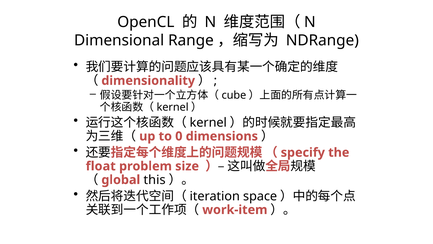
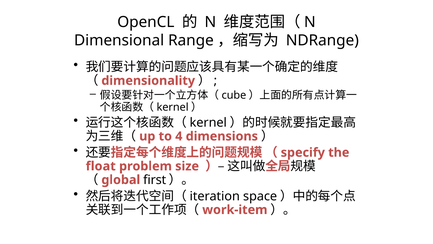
0: 0 -> 4
this: this -> first
